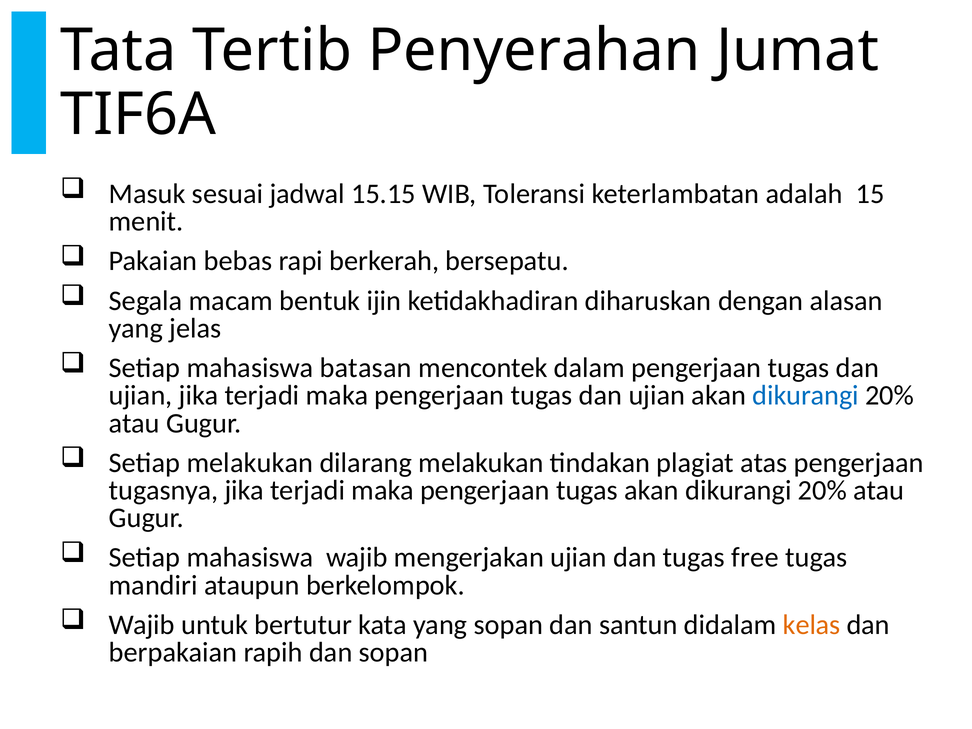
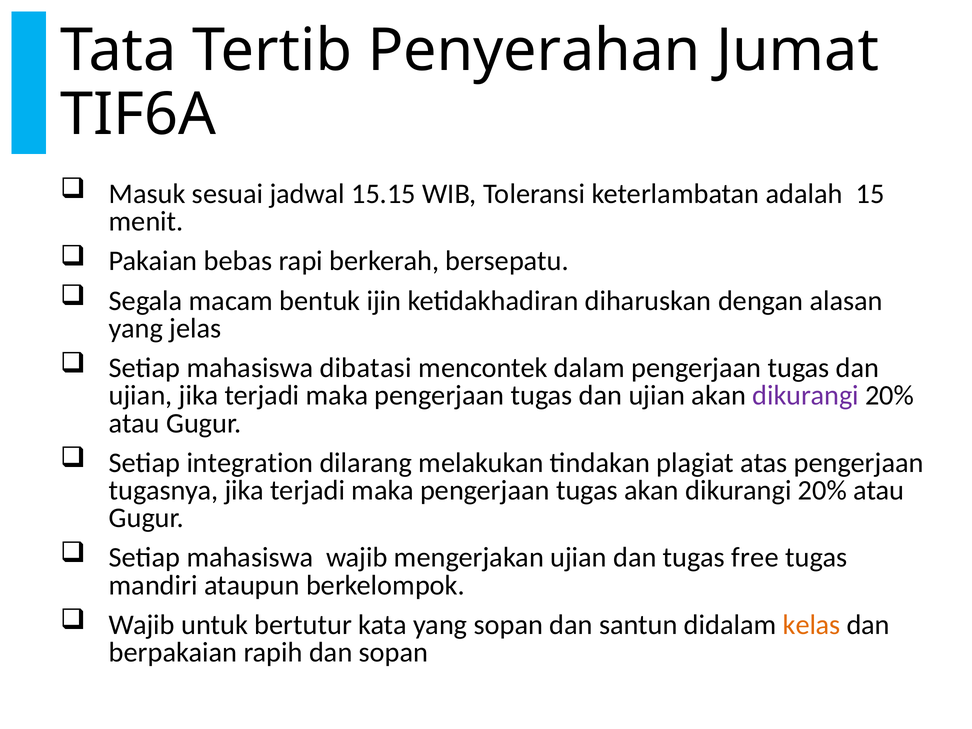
batasan: batasan -> dibatasi
dikurangi at (806, 396) colour: blue -> purple
Setiap melakukan: melakukan -> integration
